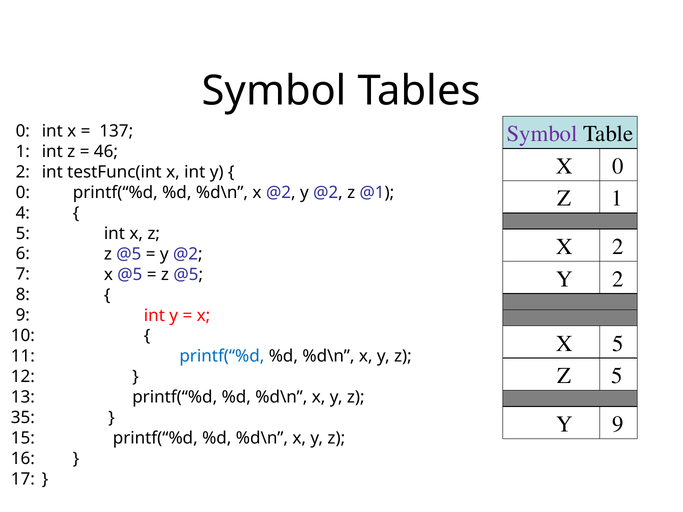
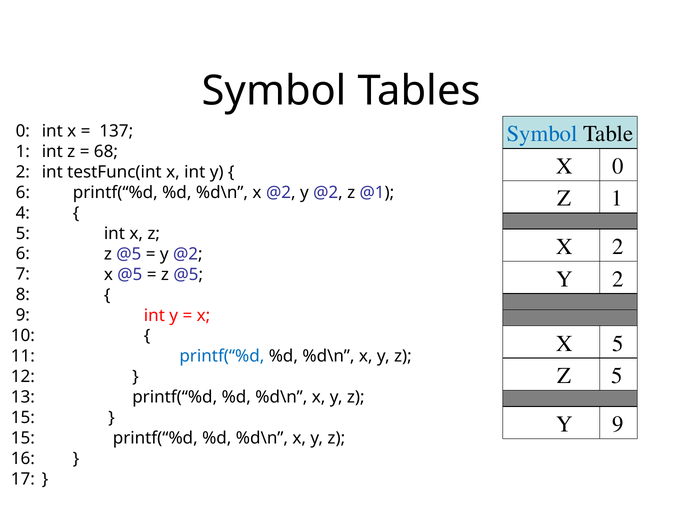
Symbol at (542, 134) colour: purple -> blue
46: 46 -> 68
0 at (23, 193): 0 -> 6
35 at (23, 418): 35 -> 15
